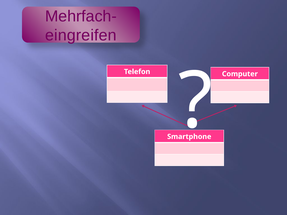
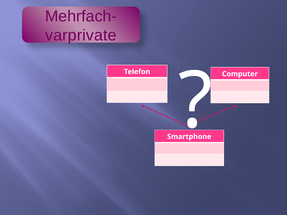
eingreifen: eingreifen -> varprivate
